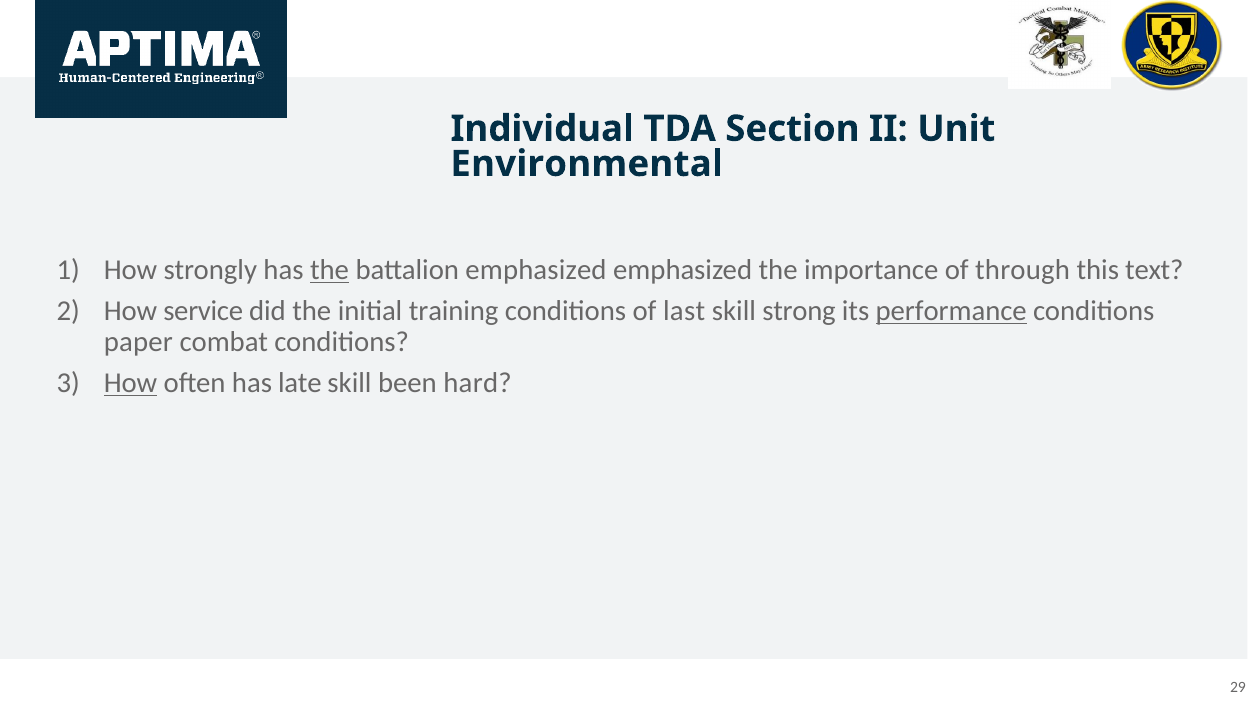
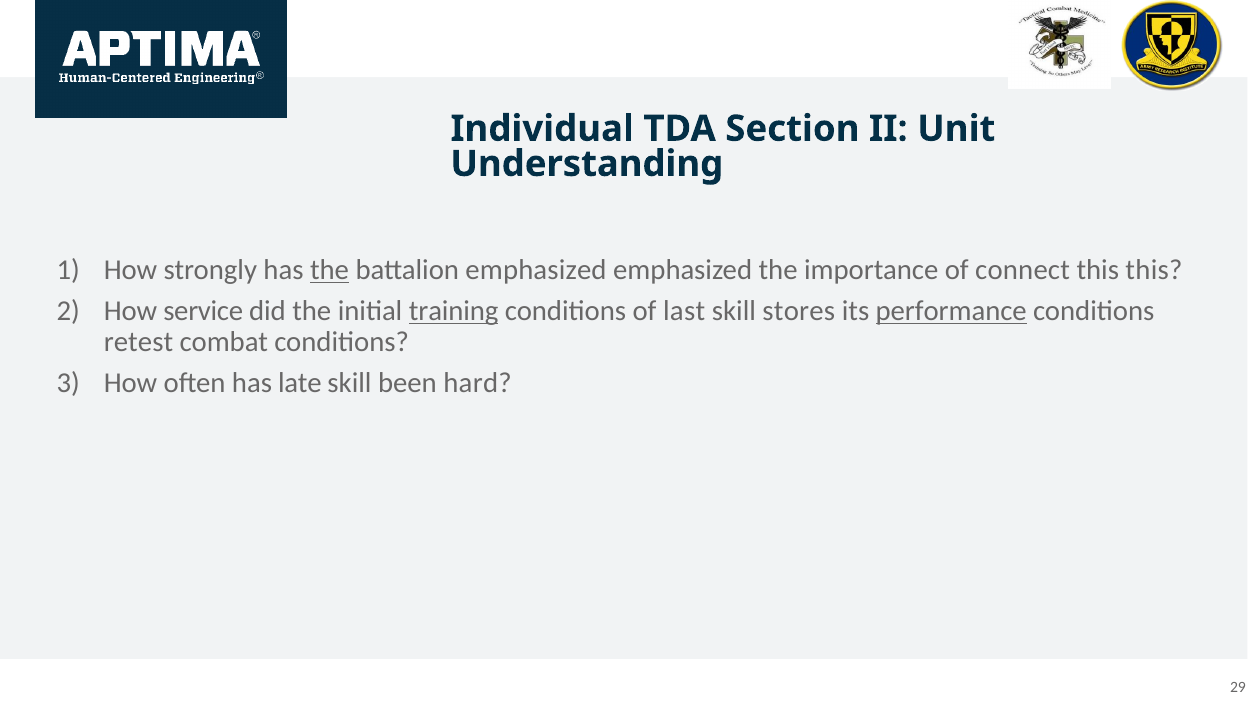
Environmental: Environmental -> Understanding
through: through -> connect
this text: text -> this
training underline: none -> present
strong: strong -> stores
paper: paper -> retest
How at (130, 383) underline: present -> none
